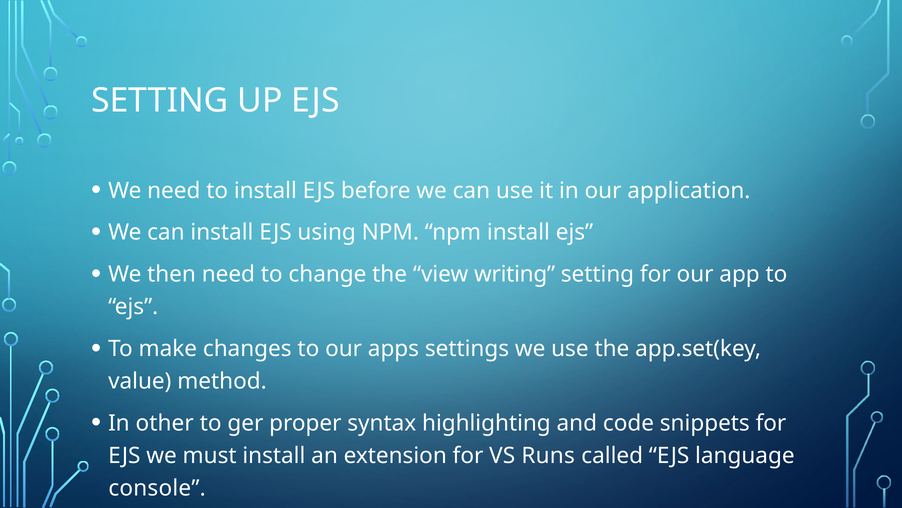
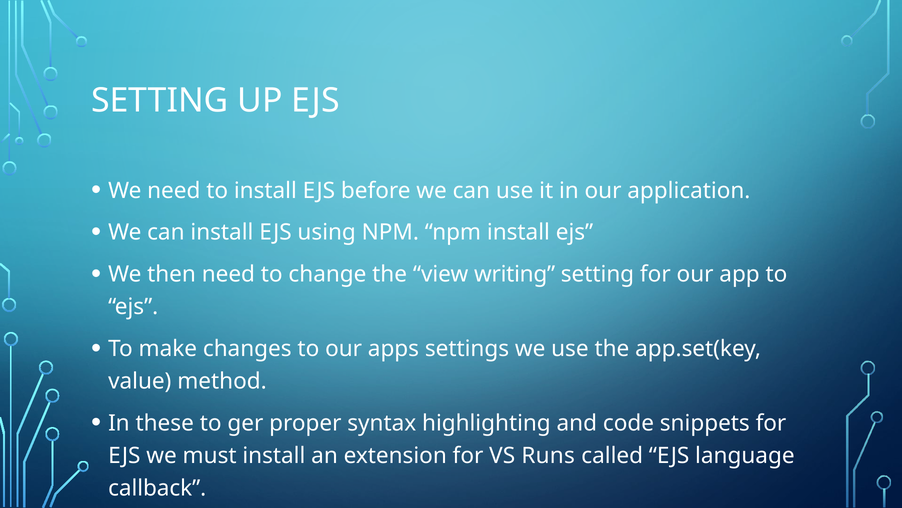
other: other -> these
console: console -> callback
